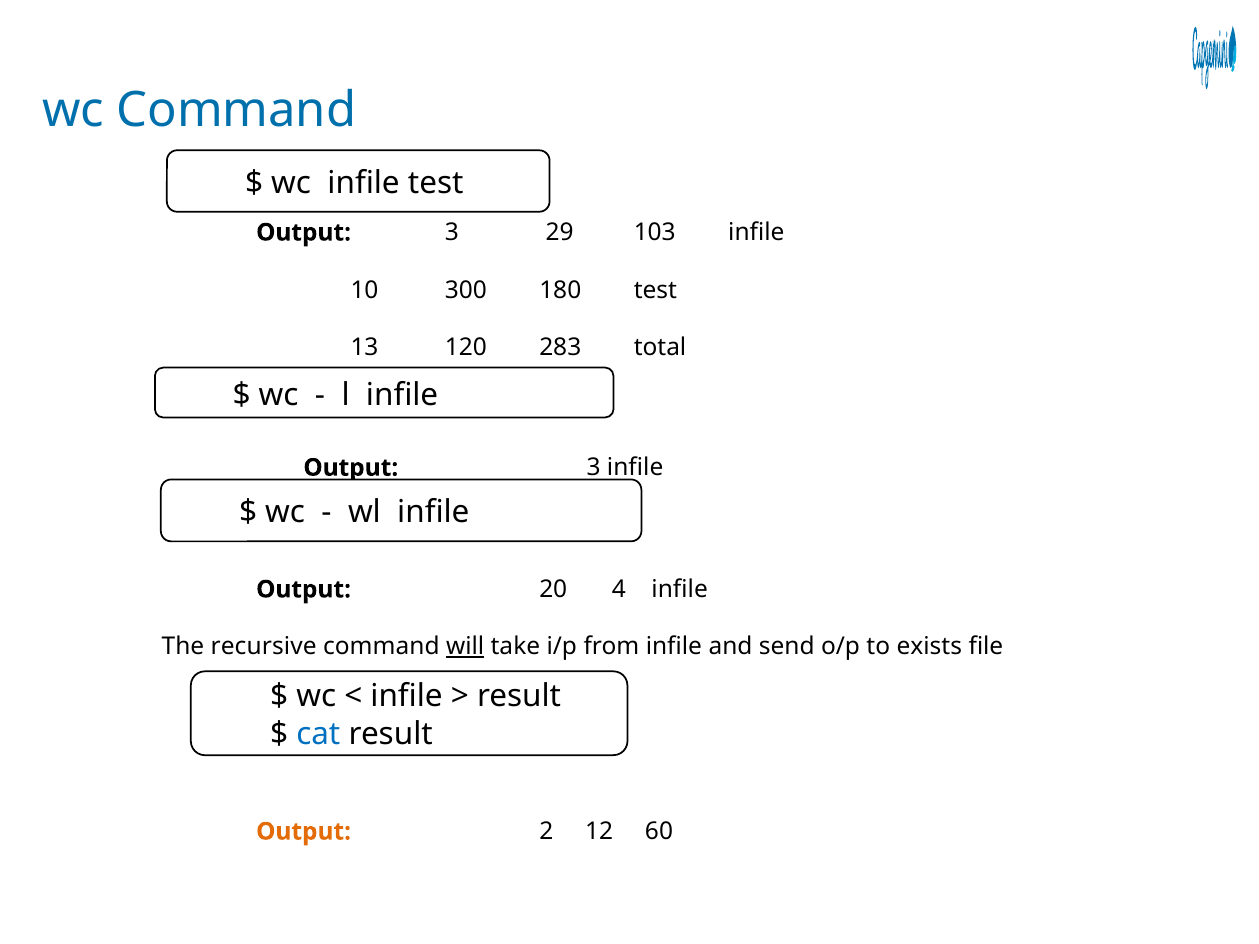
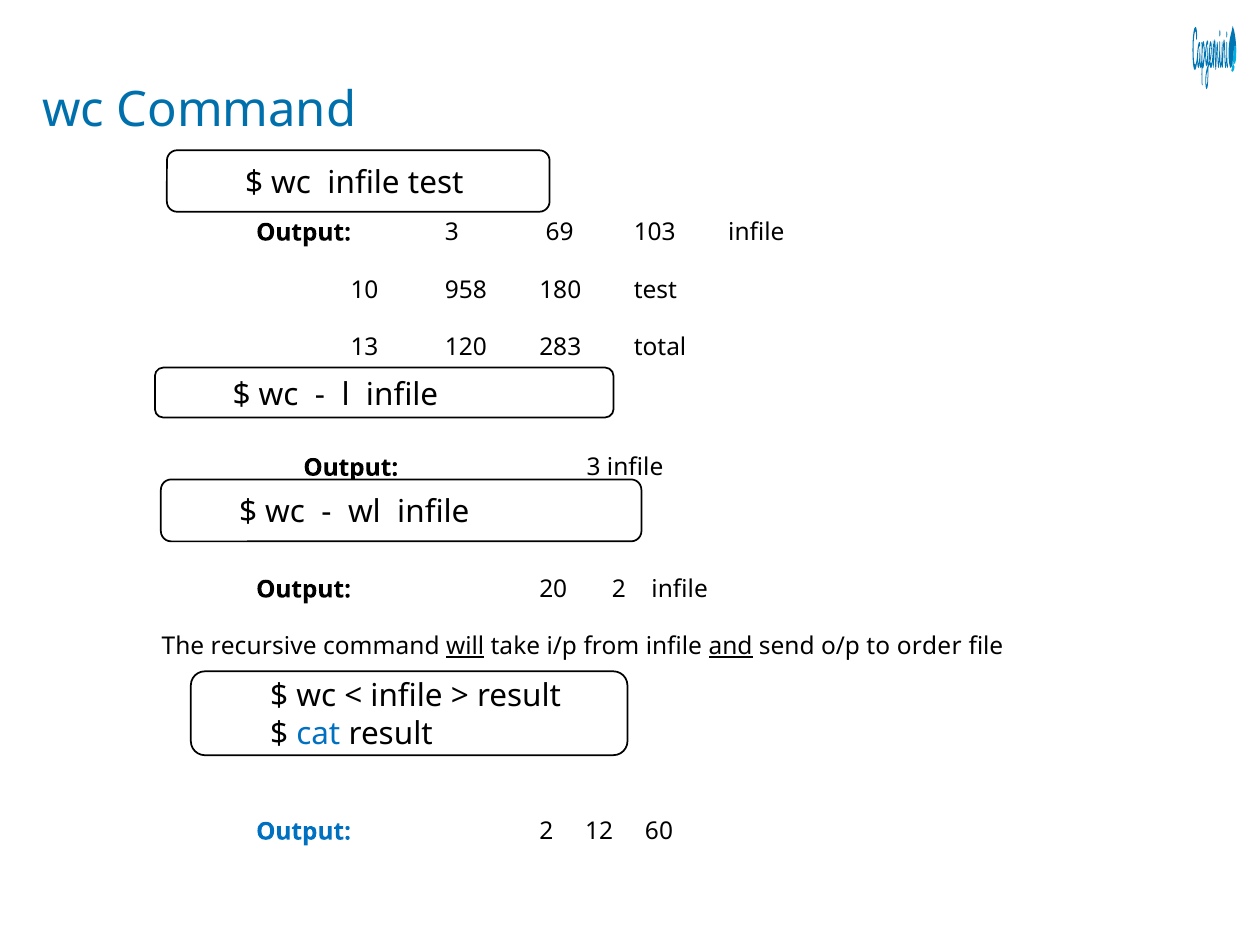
29: 29 -> 69
300: 300 -> 958
20 4: 4 -> 2
and underline: none -> present
exists: exists -> order
Output at (304, 832) colour: orange -> blue
